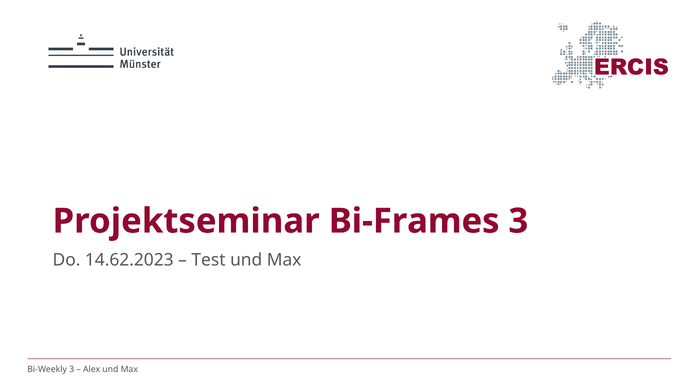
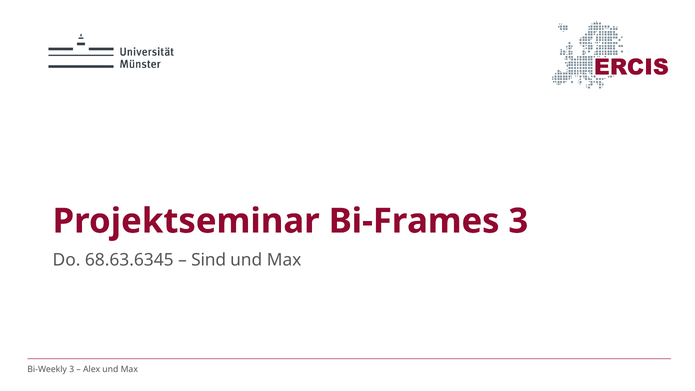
14.62.2023: 14.62.2023 -> 68.63.6345
Test: Test -> Sind
